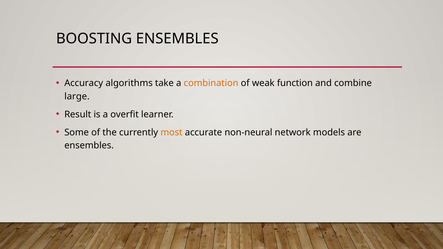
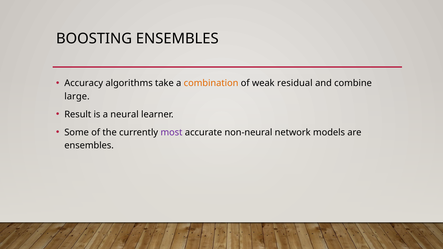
function: function -> residual
overfit: overfit -> neural
most colour: orange -> purple
